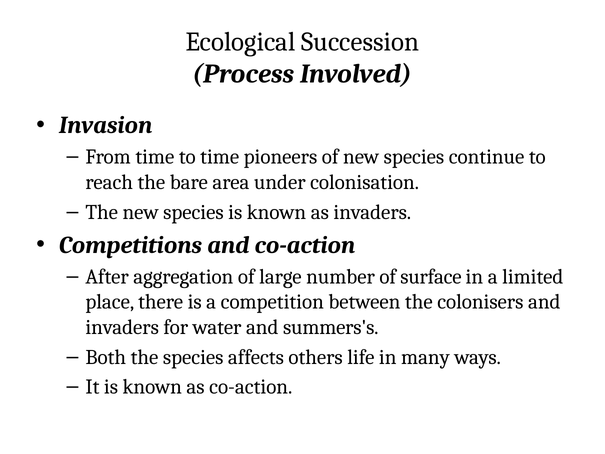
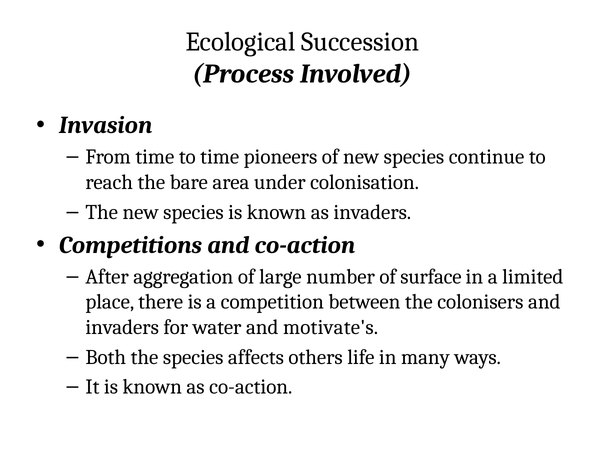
summers's: summers's -> motivate's
